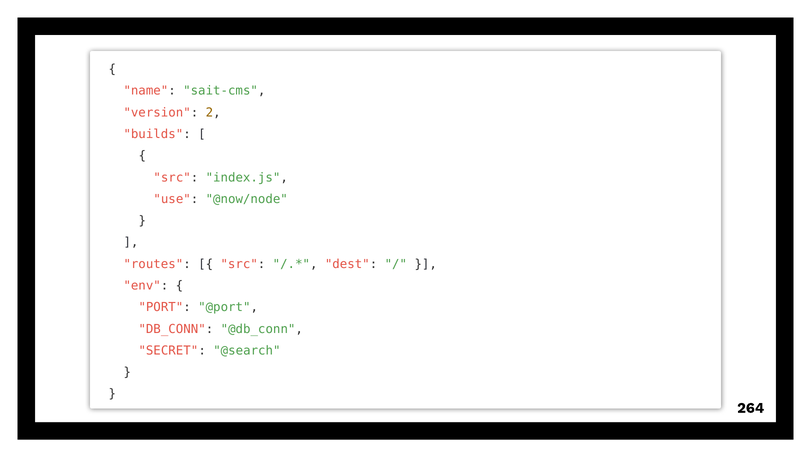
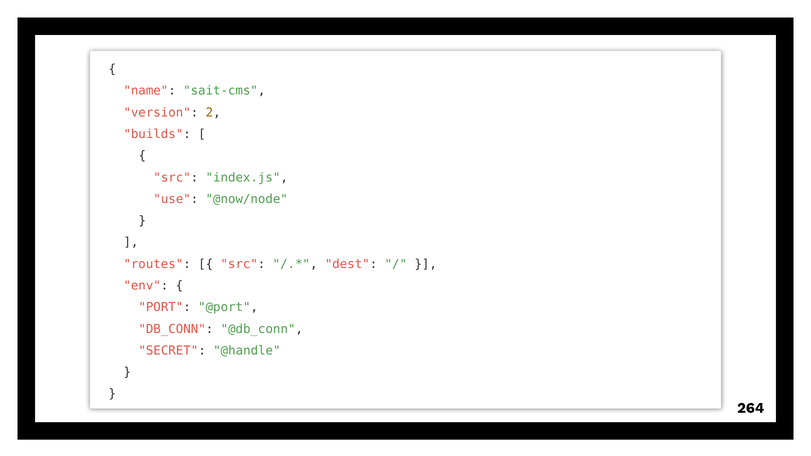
@search: @search -> @handle
